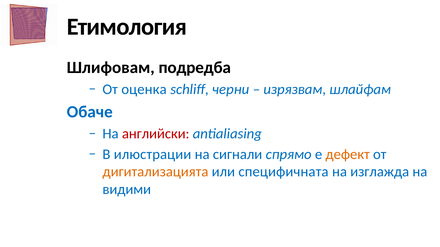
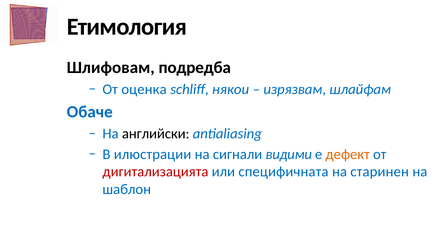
черни: черни -> някои
английски colour: red -> black
спрямо: спрямо -> видими
дигитализацията colour: orange -> red
изглажда: изглажда -> старинен
видими: видими -> шаблон
